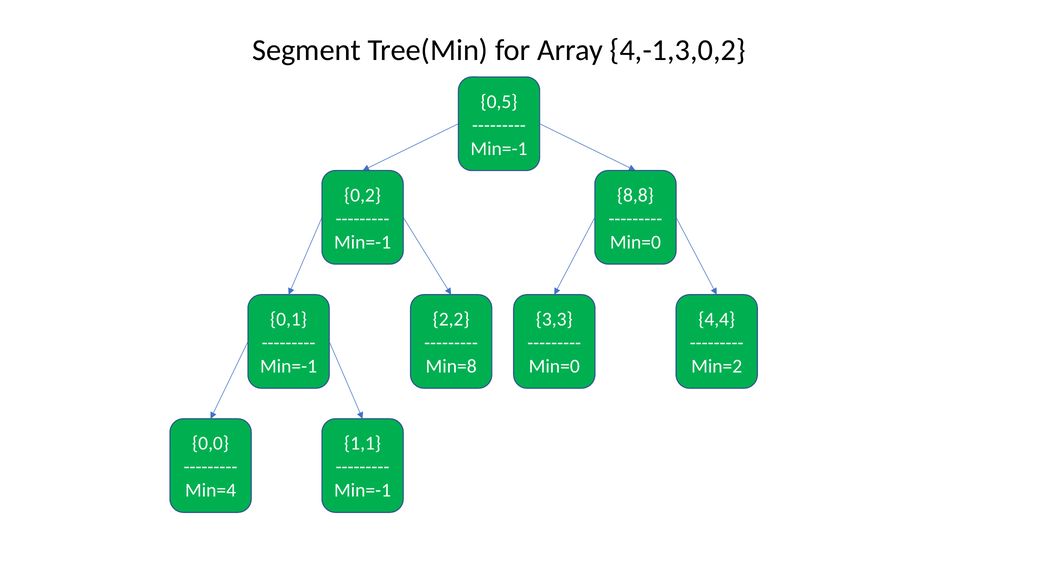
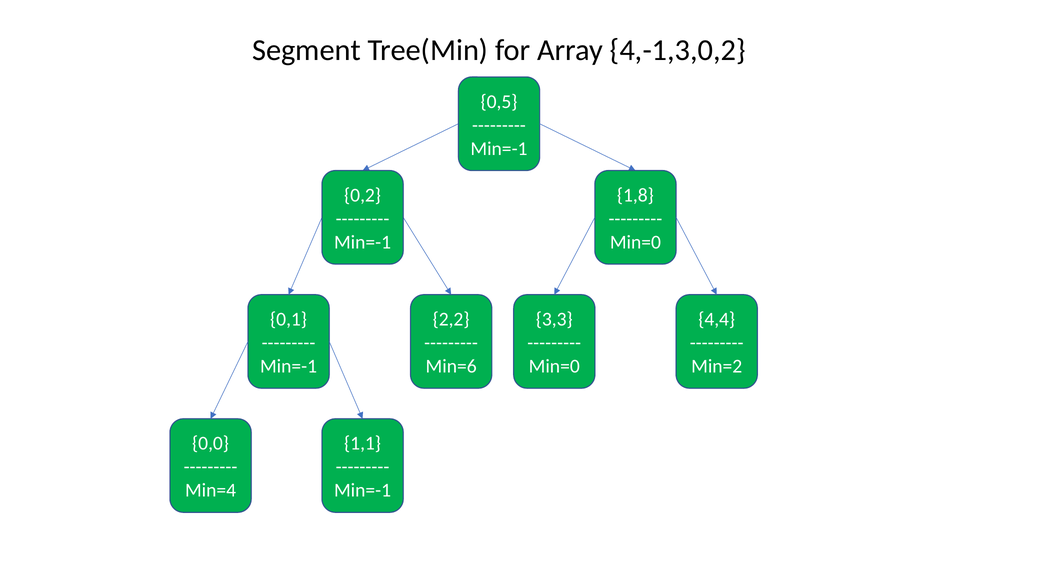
8,8: 8,8 -> 1,8
Min=8: Min=8 -> Min=6
